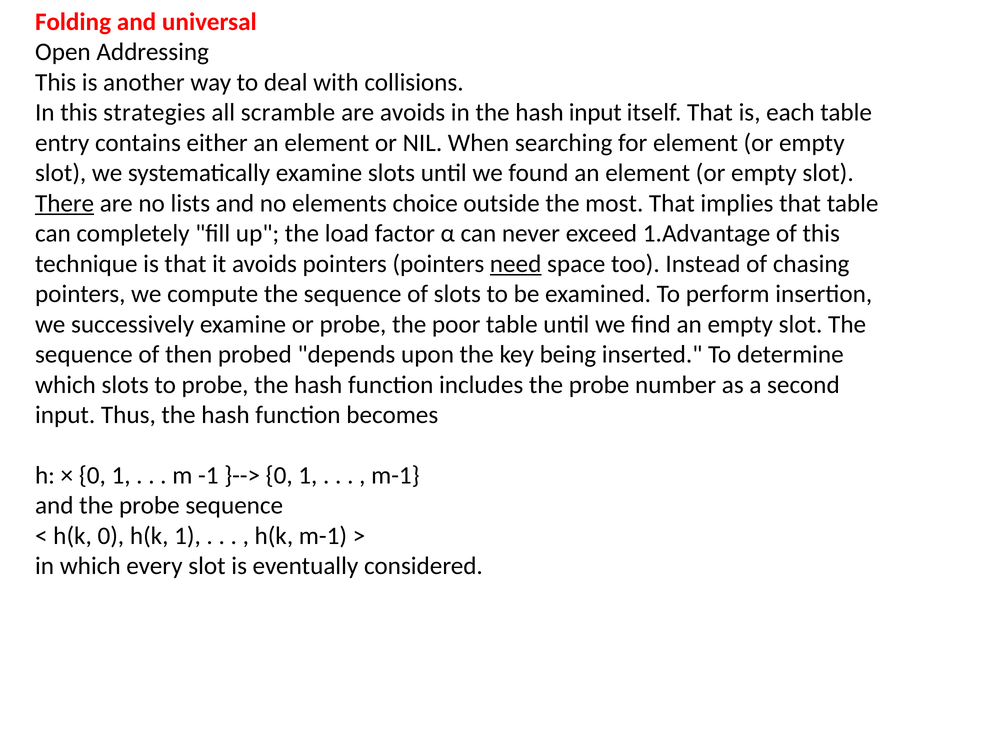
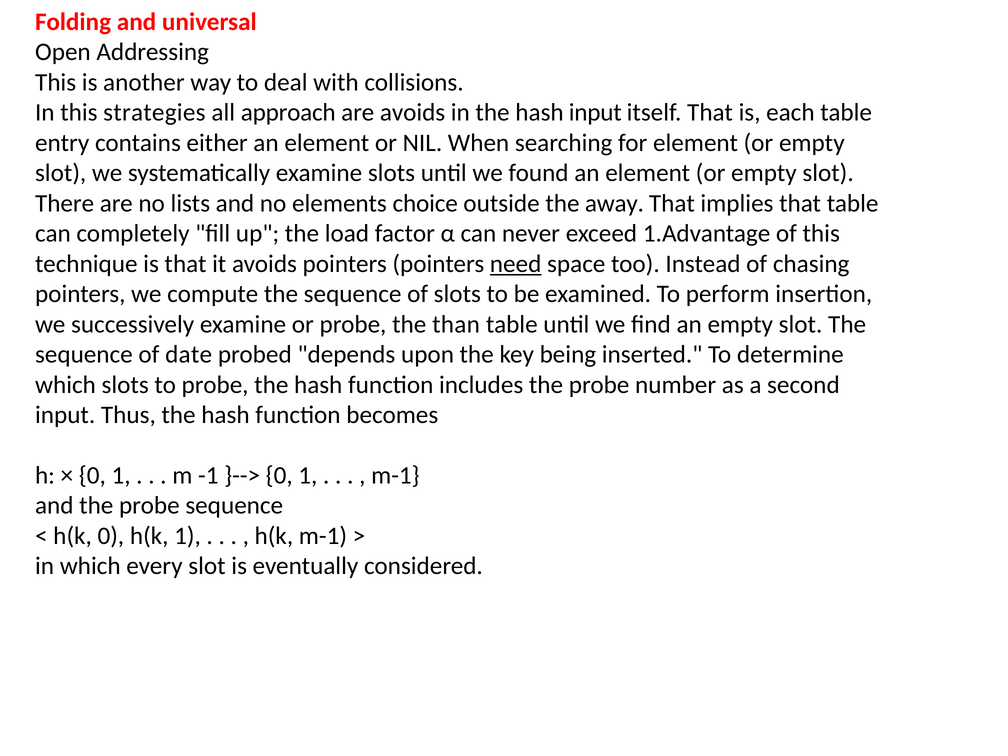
scramble: scramble -> approach
There underline: present -> none
most: most -> away
poor: poor -> than
then: then -> date
